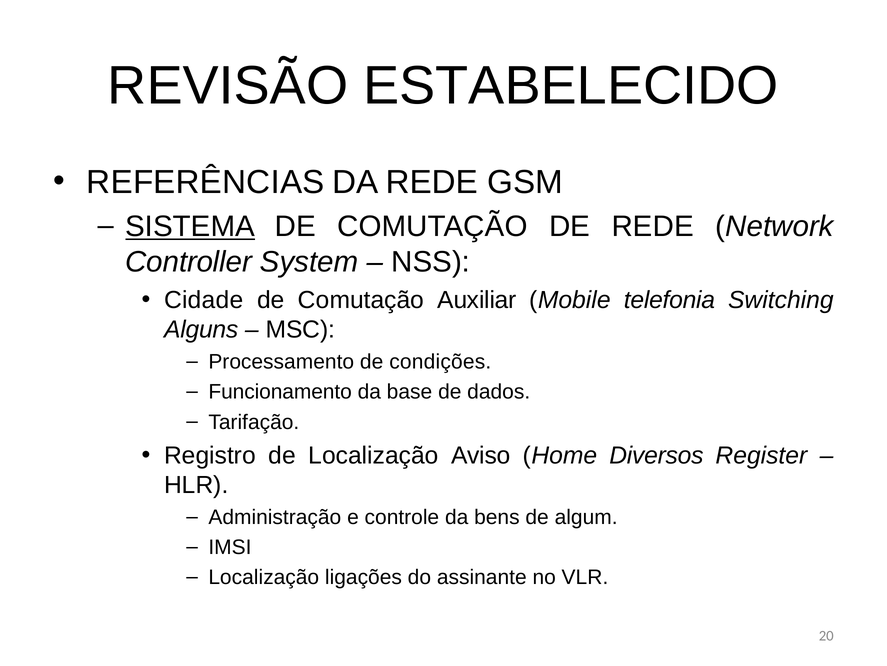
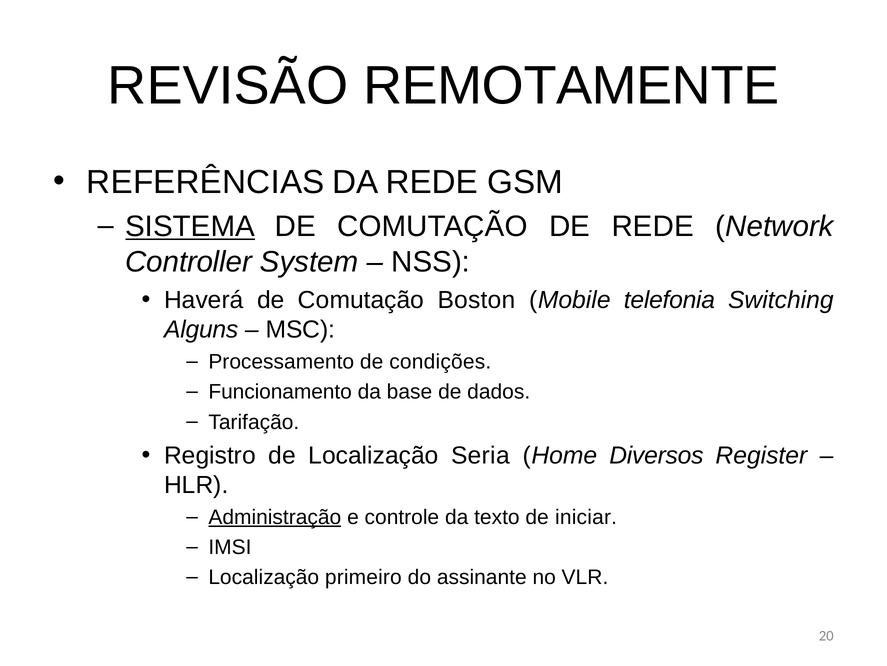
ESTABELECIDO: ESTABELECIDO -> REMOTAMENTE
Cidade: Cidade -> Haverá
Auxiliar: Auxiliar -> Boston
Aviso: Aviso -> Seria
Administração underline: none -> present
bens: bens -> texto
algum: algum -> iniciar
ligações: ligações -> primeiro
